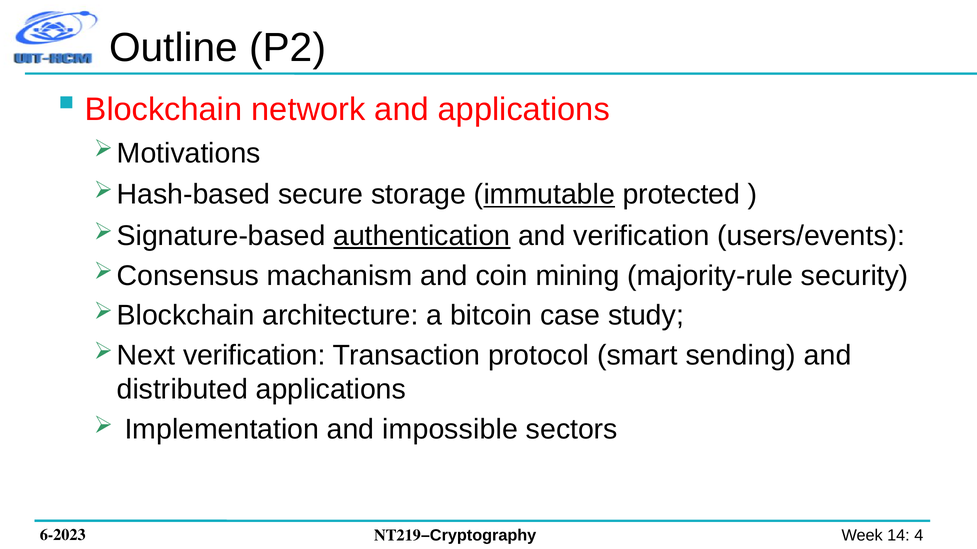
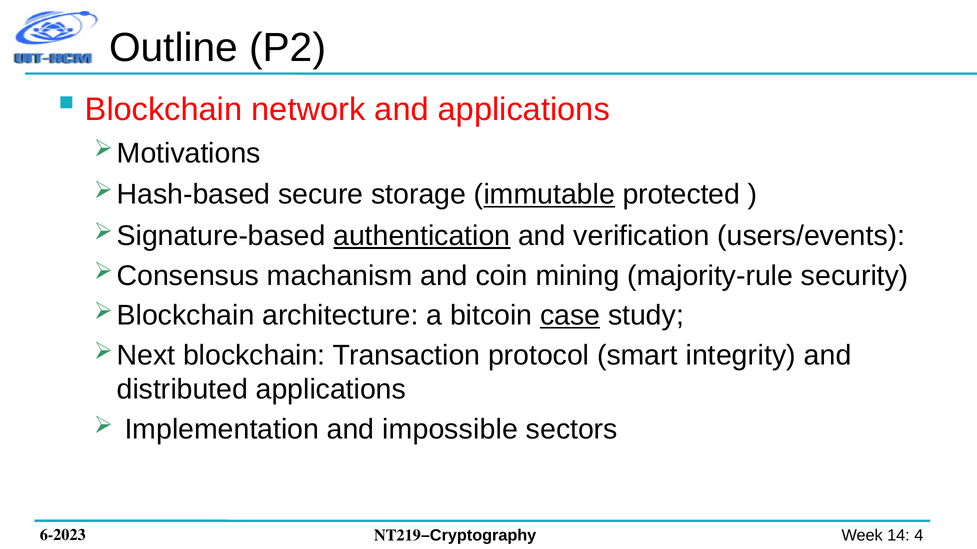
case underline: none -> present
verification at (254, 356): verification -> blockchain
sending: sending -> integrity
